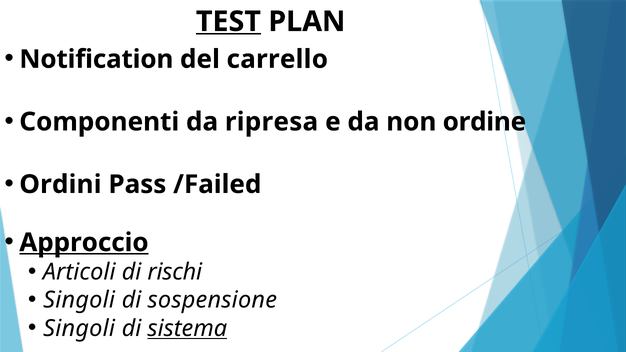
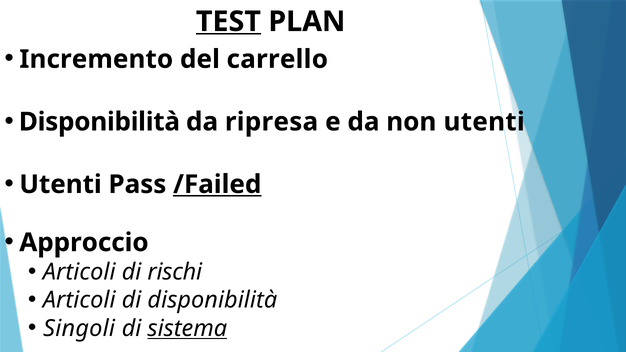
Notification: Notification -> Incremento
Componenti at (99, 122): Componenti -> Disponibilità
non ordine: ordine -> utenti
Ordini at (60, 184): Ordini -> Utenti
/Failed underline: none -> present
Approccio underline: present -> none
Singoli at (79, 300): Singoli -> Articoli
di sospensione: sospensione -> disponibilità
